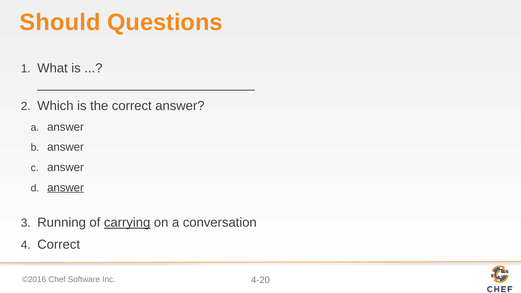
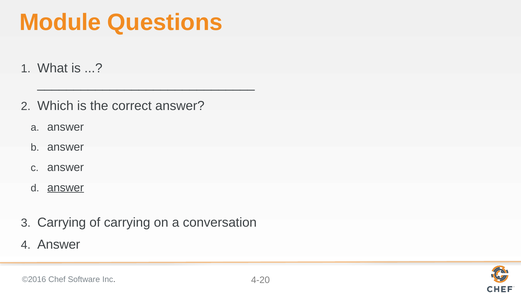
Should: Should -> Module
Running at (62, 223): Running -> Carrying
carrying at (127, 223) underline: present -> none
Correct at (59, 245): Correct -> Answer
